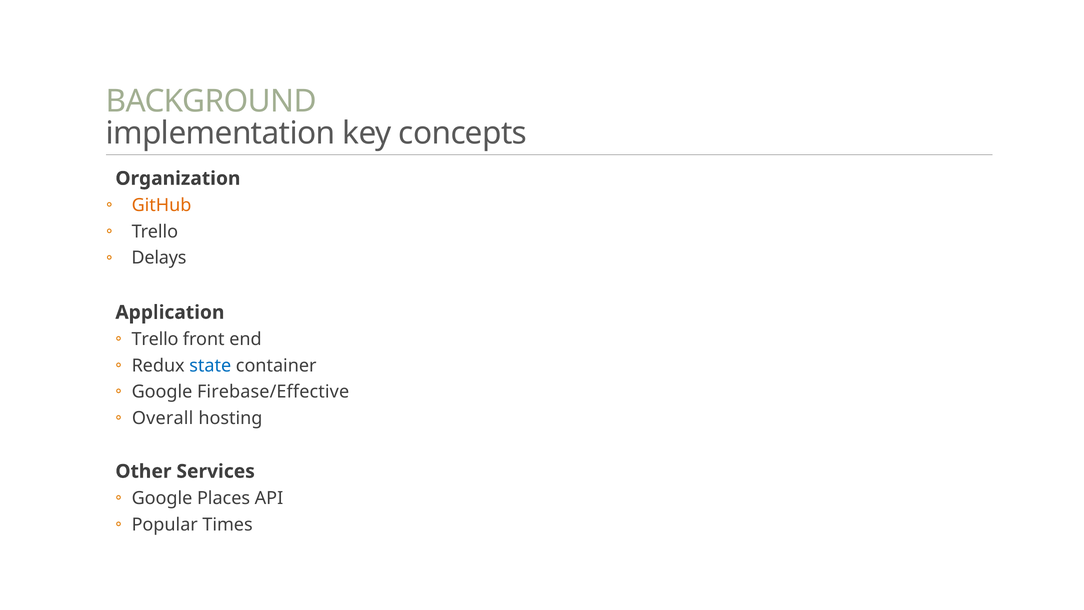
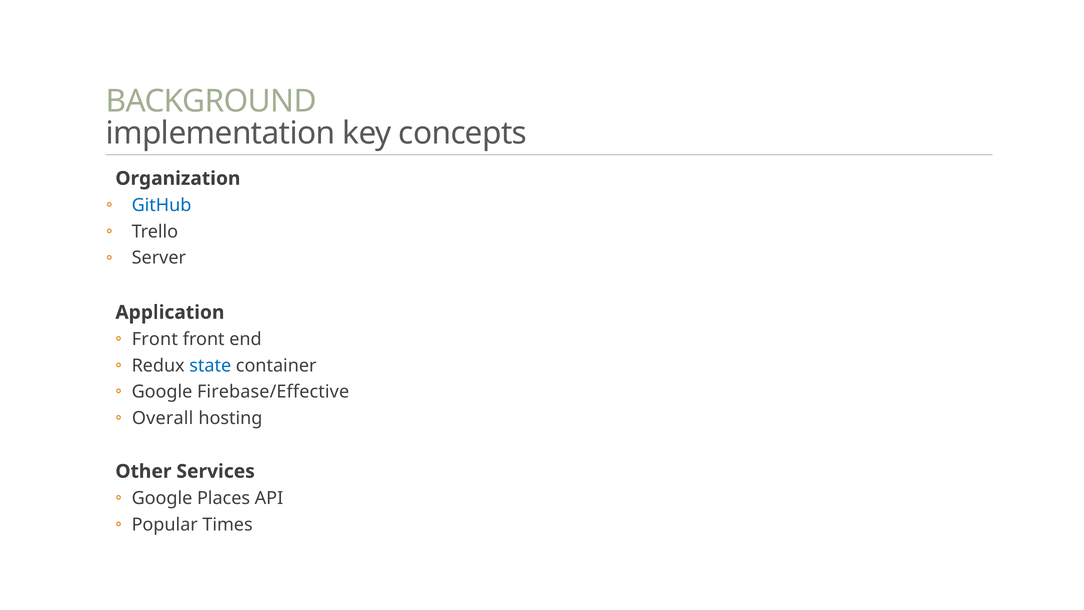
GitHub colour: orange -> blue
Delays: Delays -> Server
Trello at (155, 339): Trello -> Front
